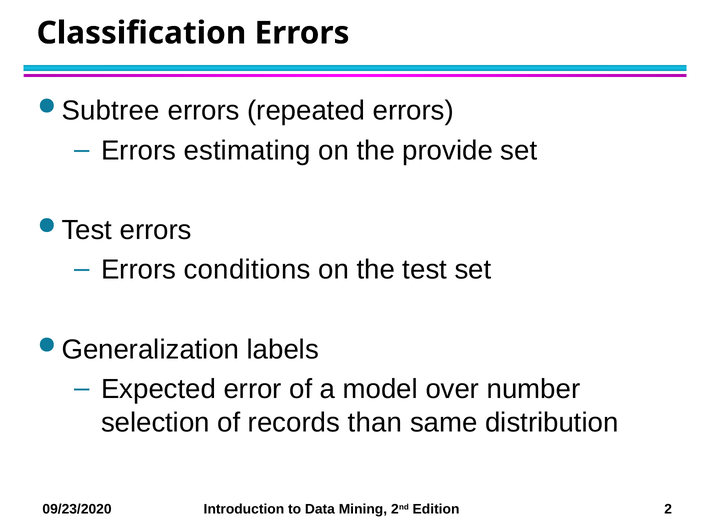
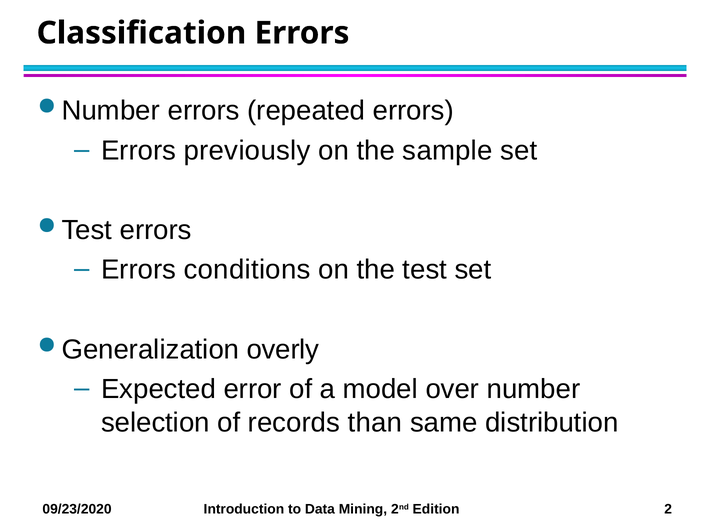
Subtree at (111, 111): Subtree -> Number
estimating: estimating -> previously
provide: provide -> sample
labels: labels -> overly
